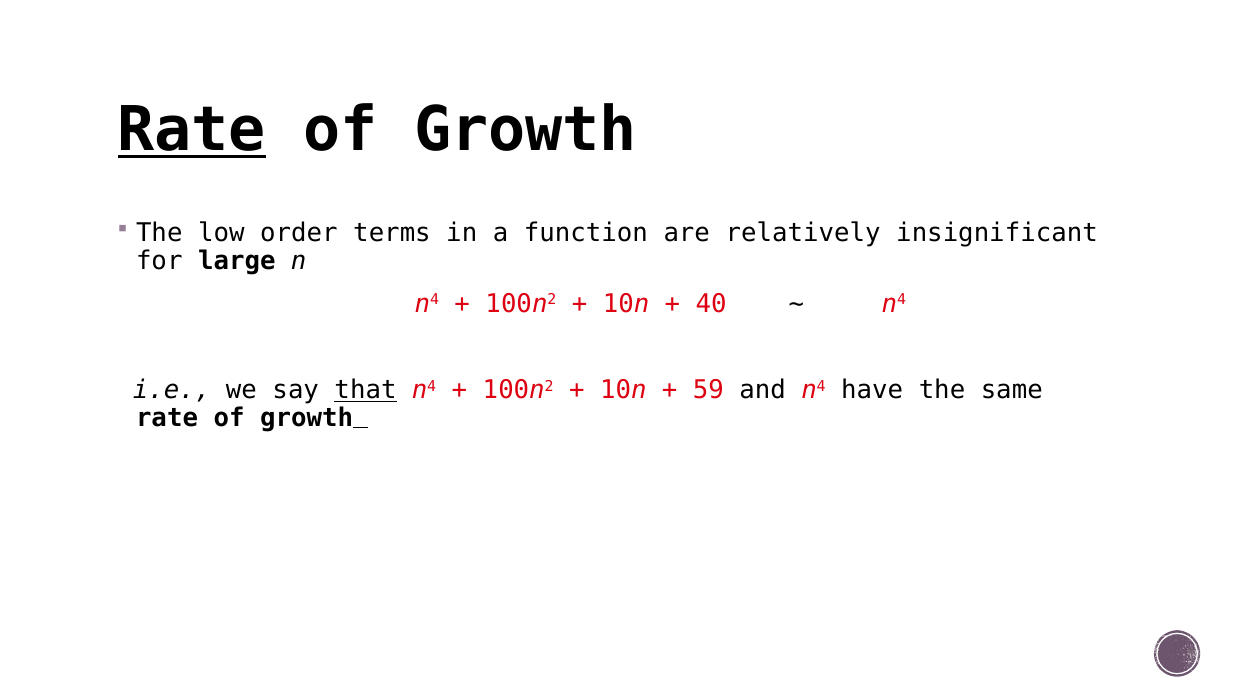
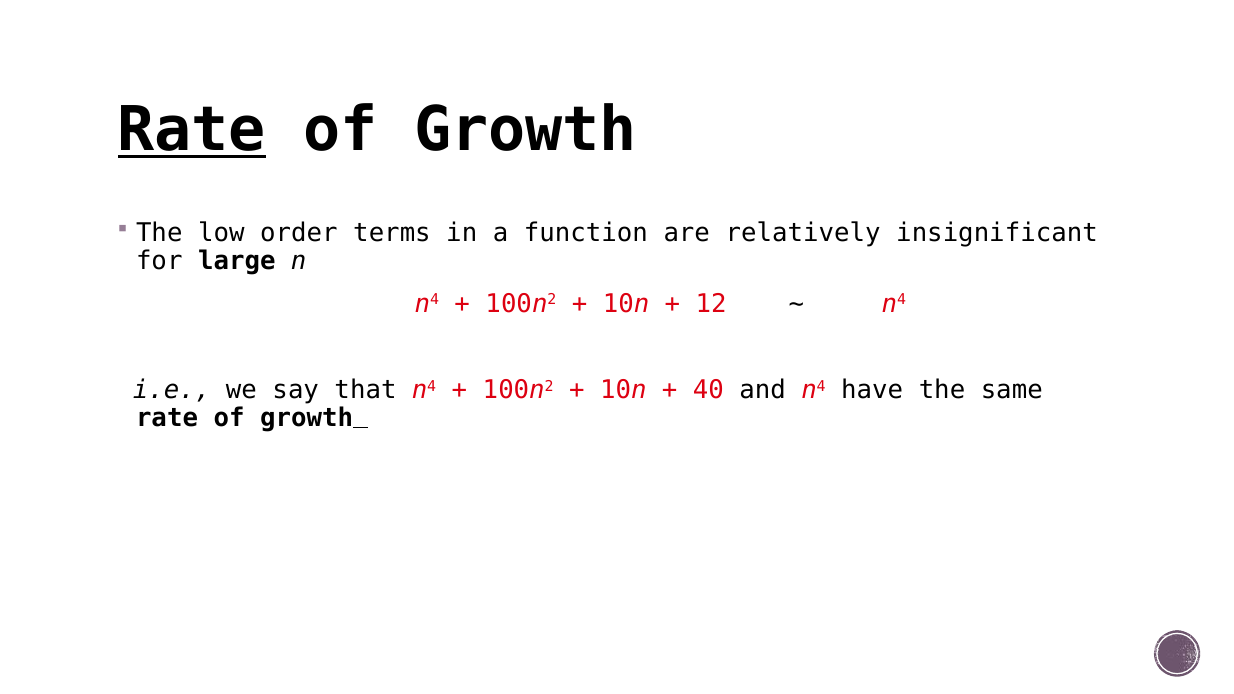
40: 40 -> 12
that underline: present -> none
59: 59 -> 40
